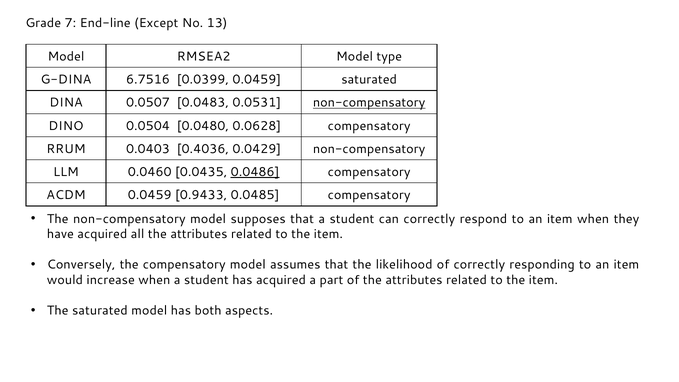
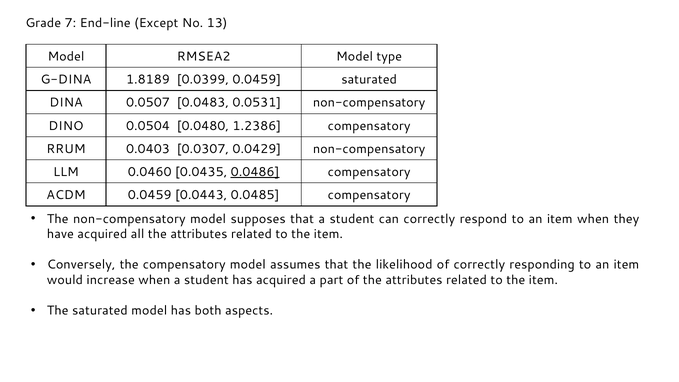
6.7516: 6.7516 -> 1.8189
non-compensatory at (369, 103) underline: present -> none
0.0628: 0.0628 -> 1.2386
0.4036: 0.4036 -> 0.0307
0.9433: 0.9433 -> 0.0443
